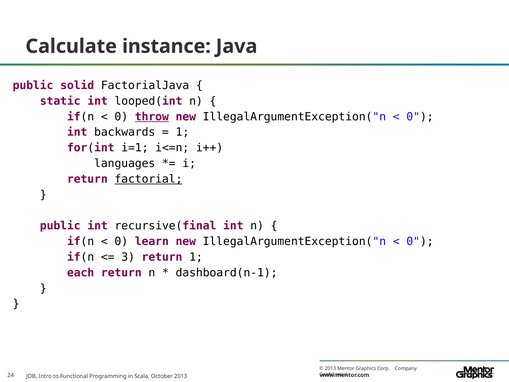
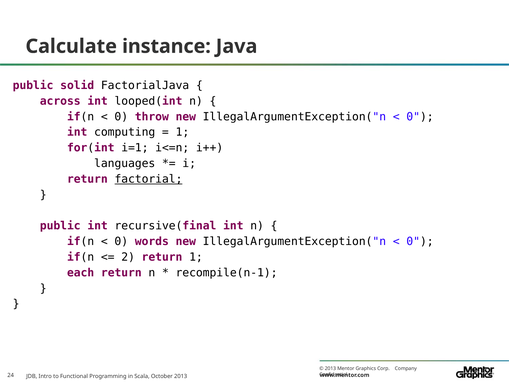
static: static -> across
throw underline: present -> none
backwards: backwards -> computing
learn: learn -> words
3: 3 -> 2
dashboard(n-1: dashboard(n-1 -> recompile(n-1
